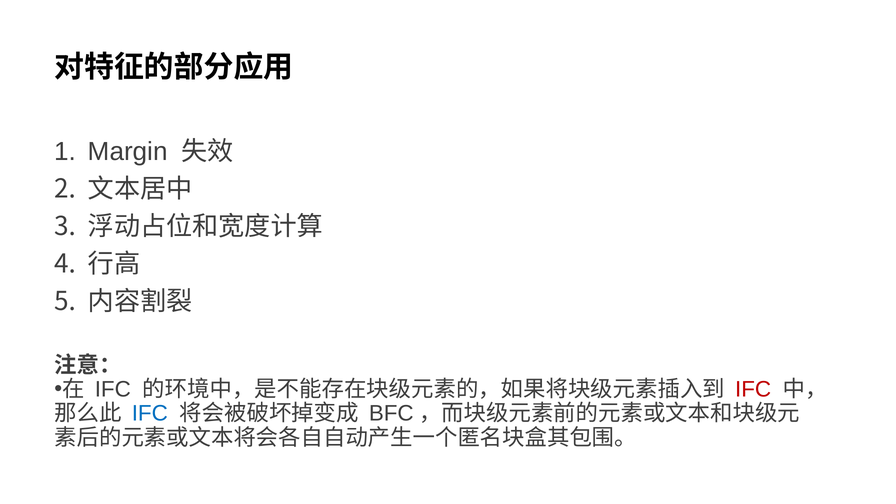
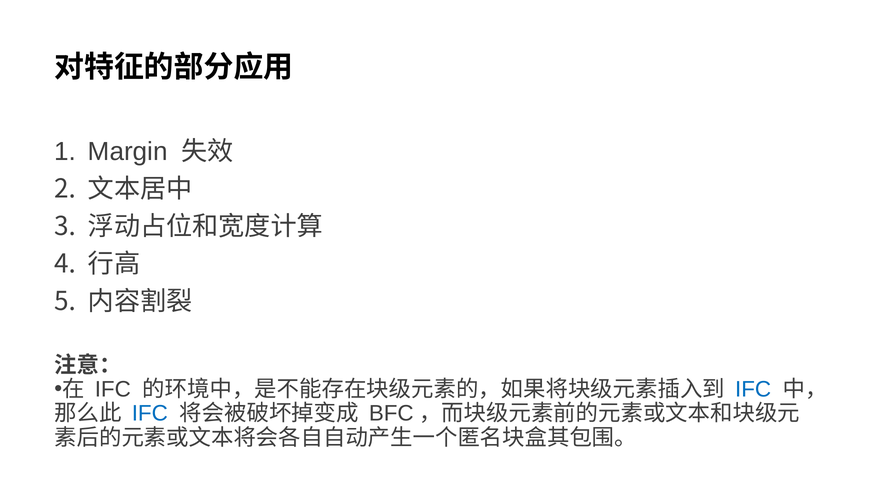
IFC at (753, 389) colour: red -> blue
